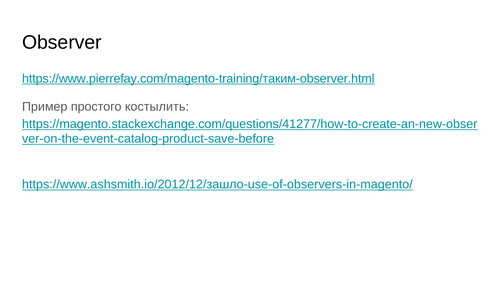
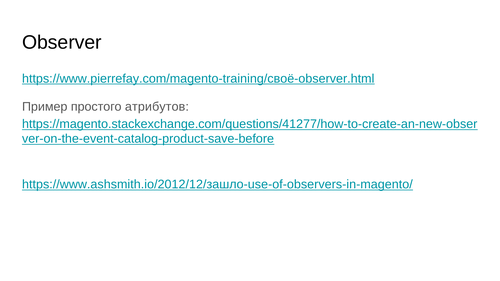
https://www.pierrefay.com/magento-training/таким-observer.html: https://www.pierrefay.com/magento-training/таким-observer.html -> https://www.pierrefay.com/magento-training/своё-observer.html
костылить: костылить -> атрибутов
